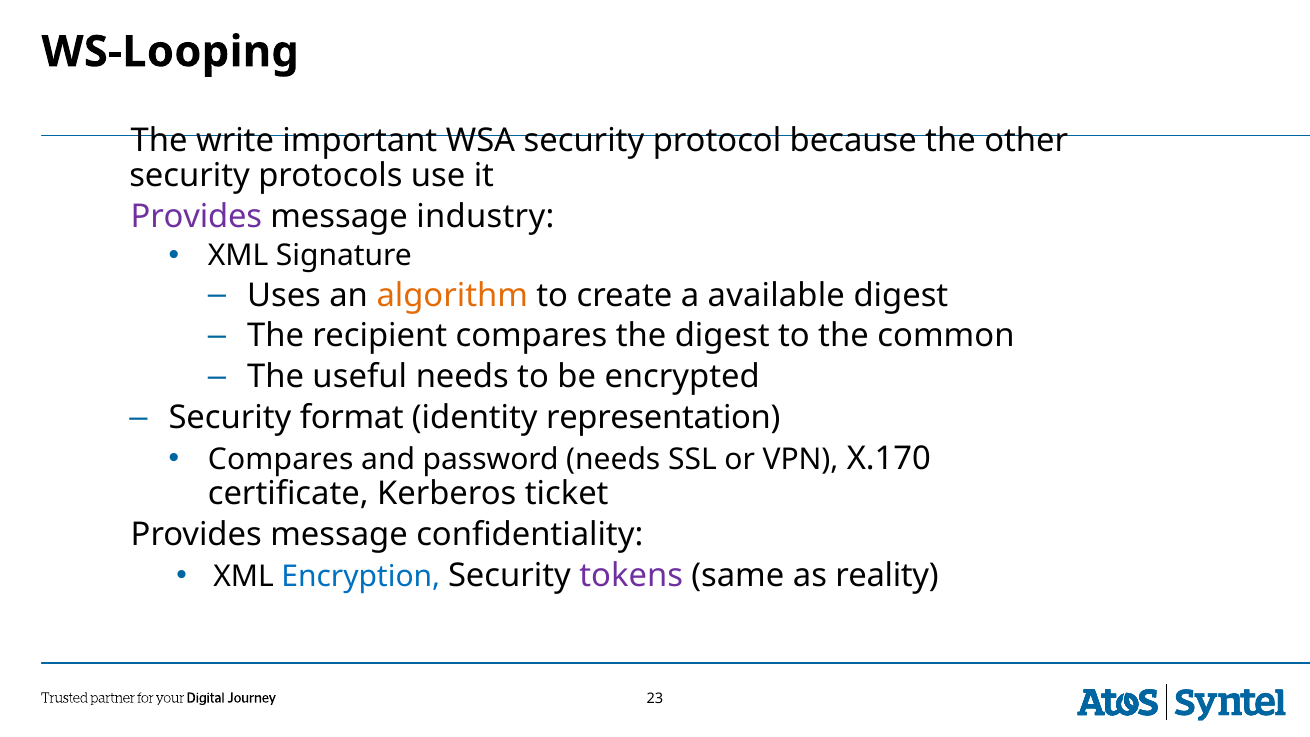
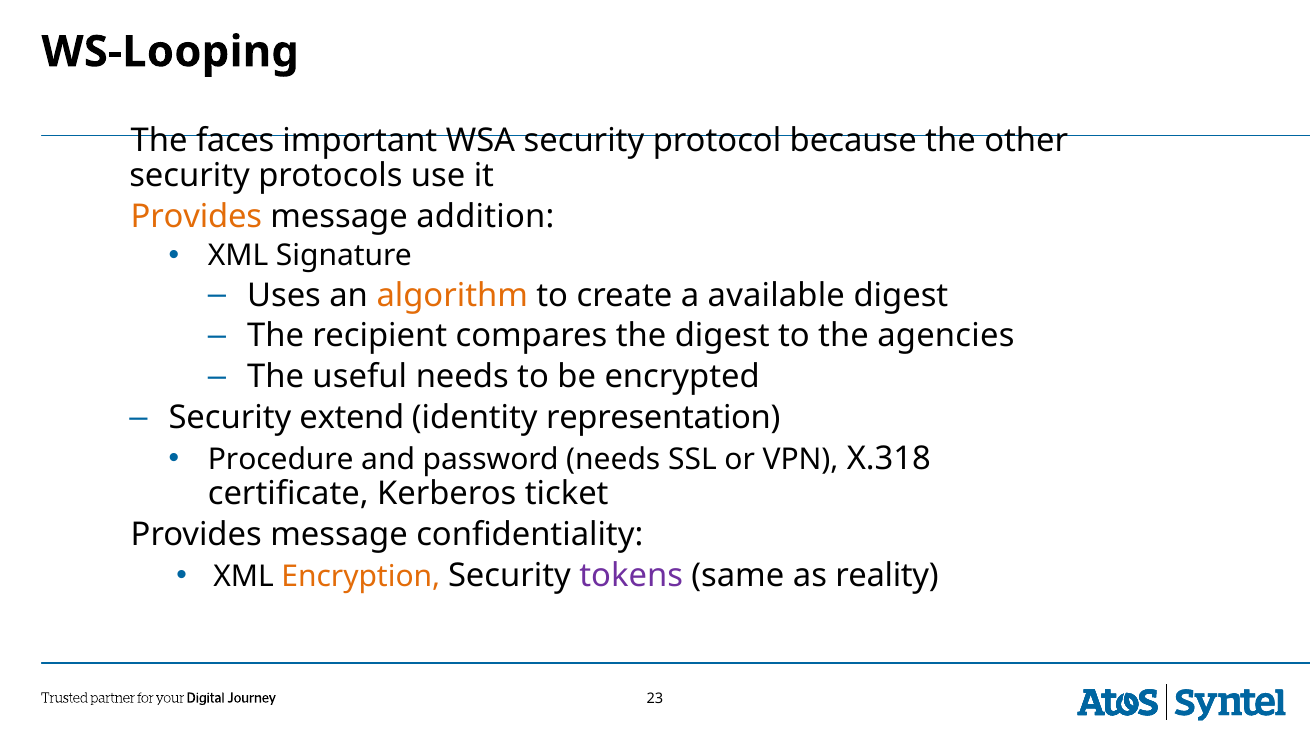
write: write -> faces
Provides at (196, 216) colour: purple -> orange
industry: industry -> addition
common: common -> agencies
format: format -> extend
Compares at (281, 459): Compares -> Procedure
X.170: X.170 -> X.318
Encryption colour: blue -> orange
